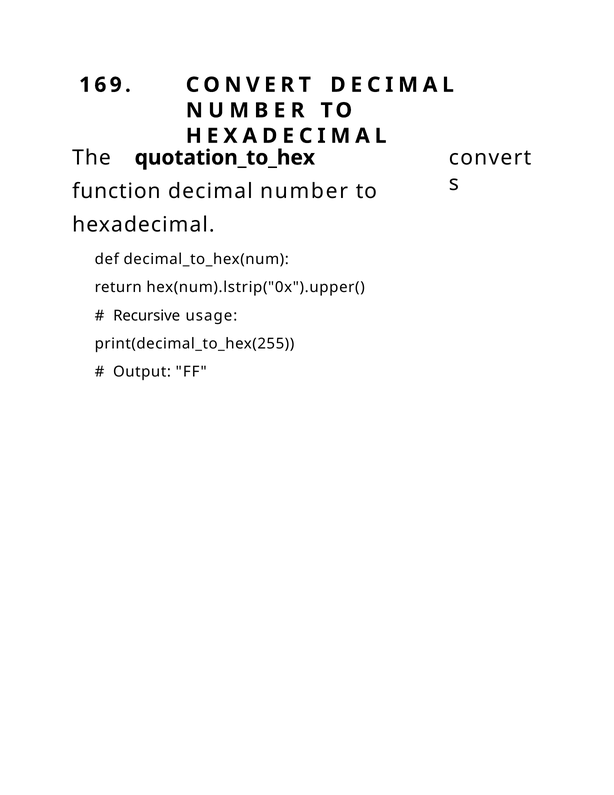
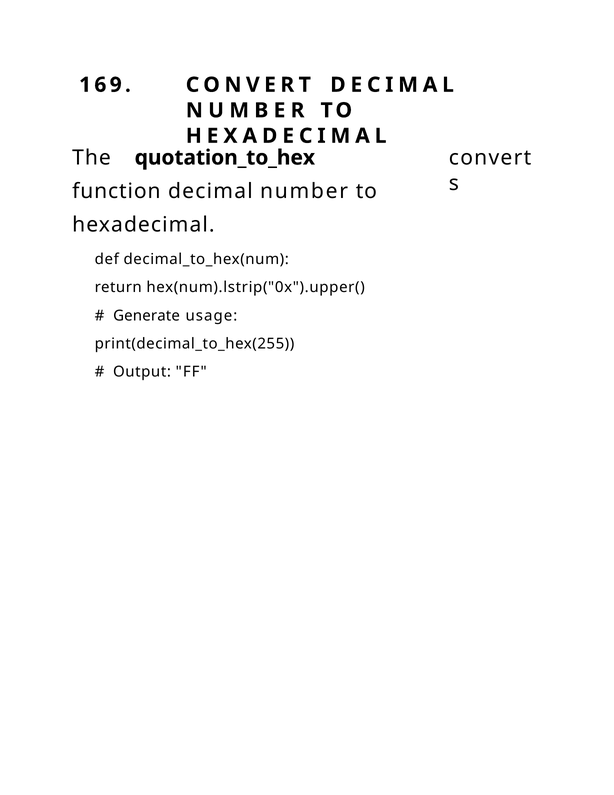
Recursive: Recursive -> Generate
